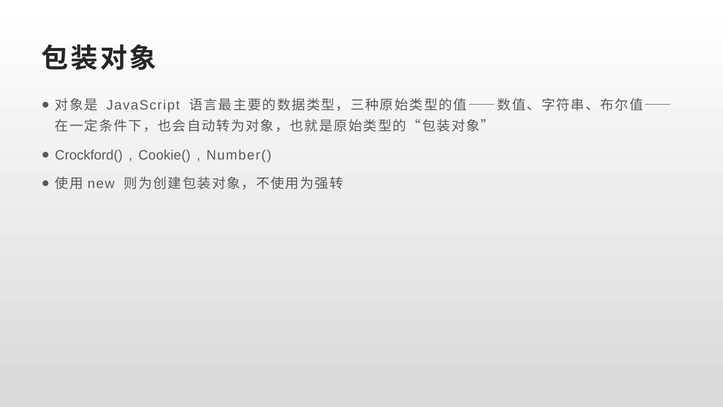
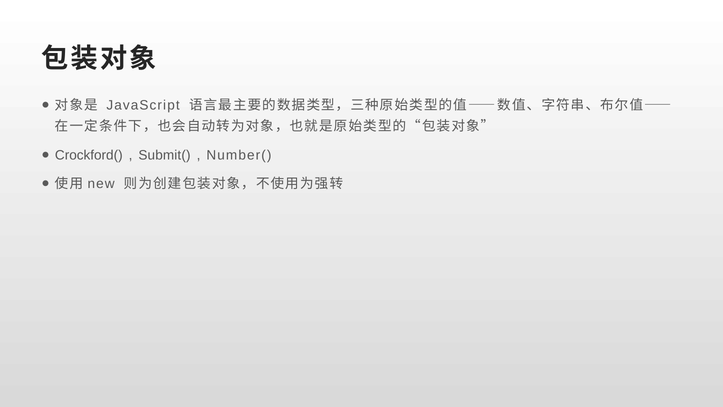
Cookie(: Cookie( -> Submit(
